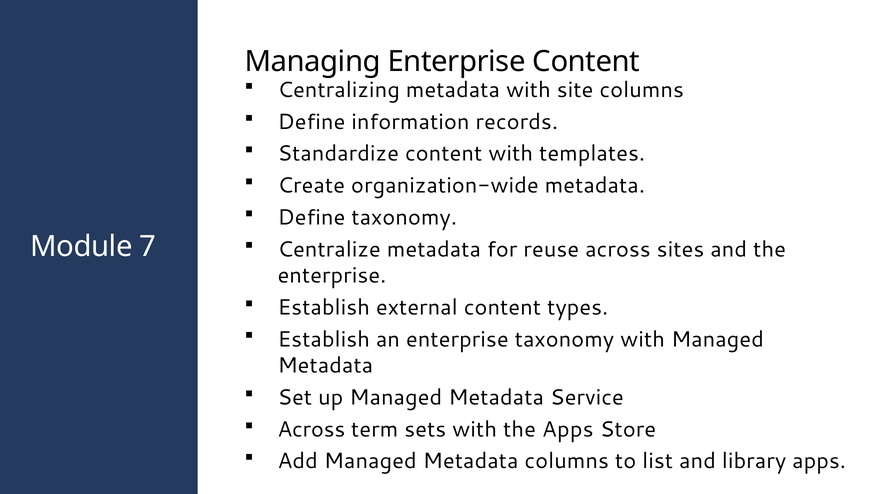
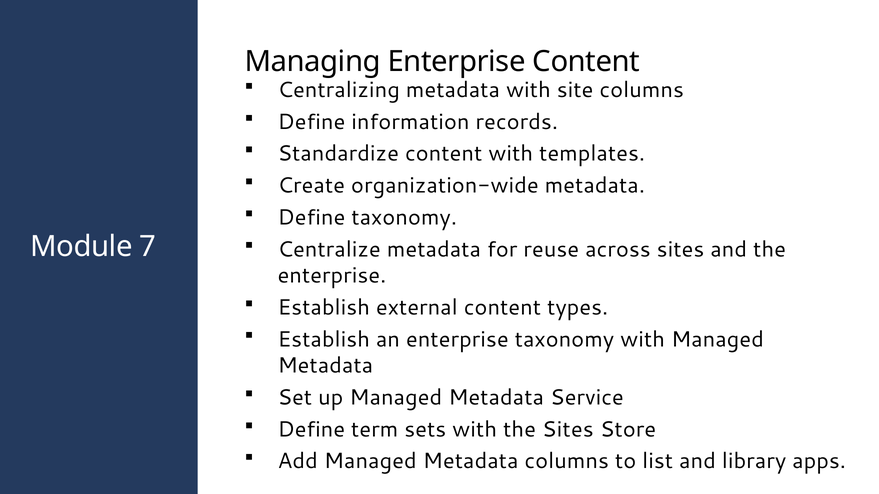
Across at (311, 430): Across -> Define
the Apps: Apps -> Sites
